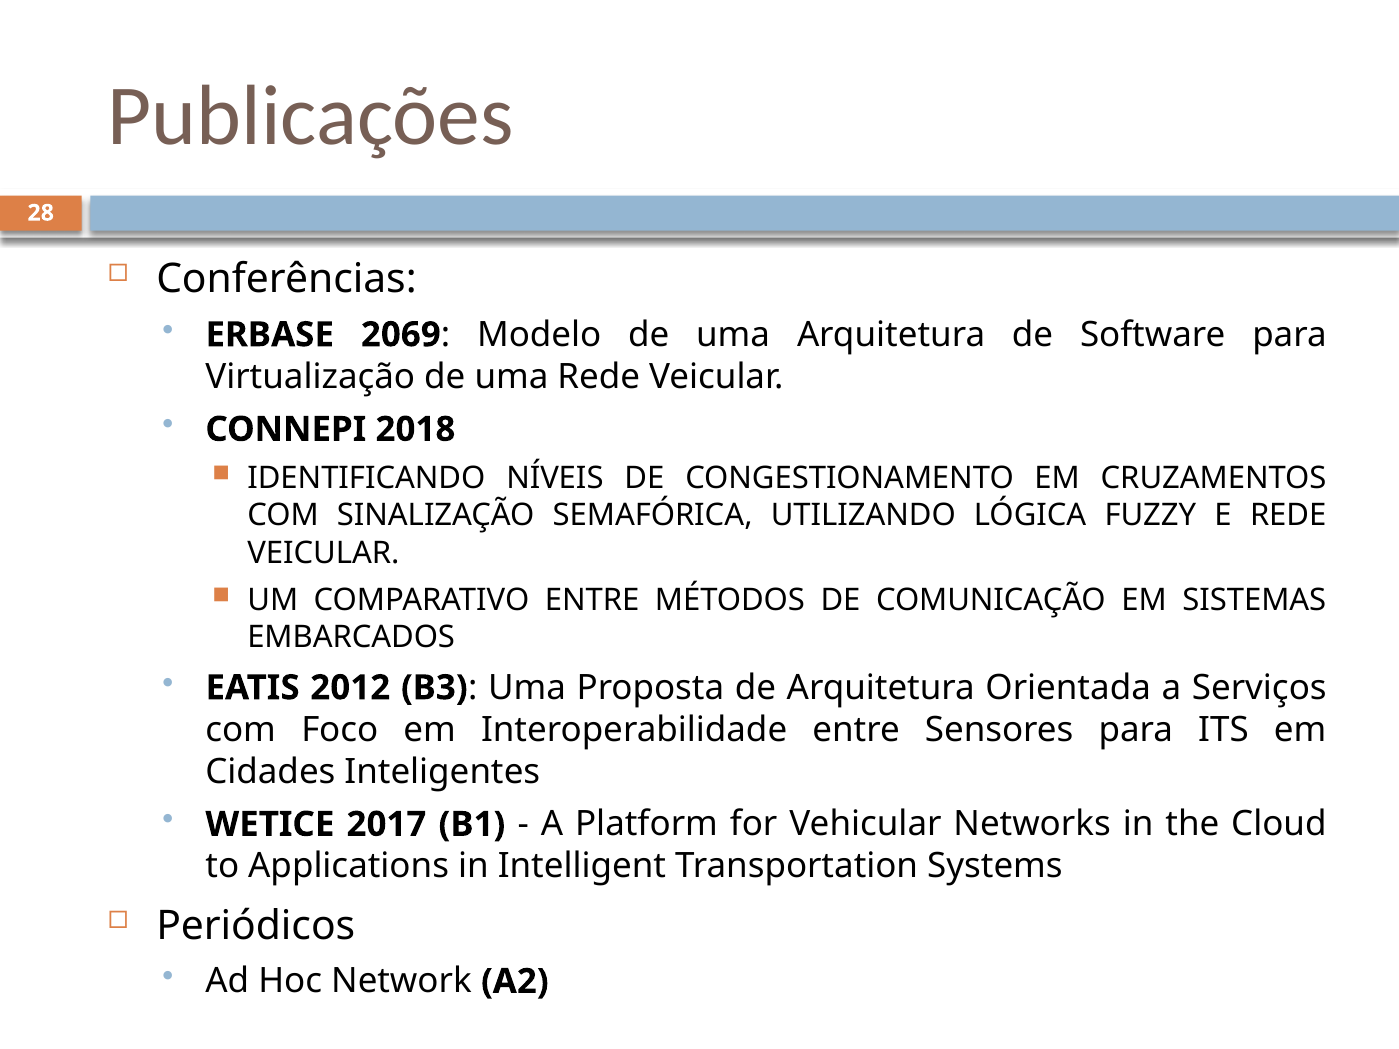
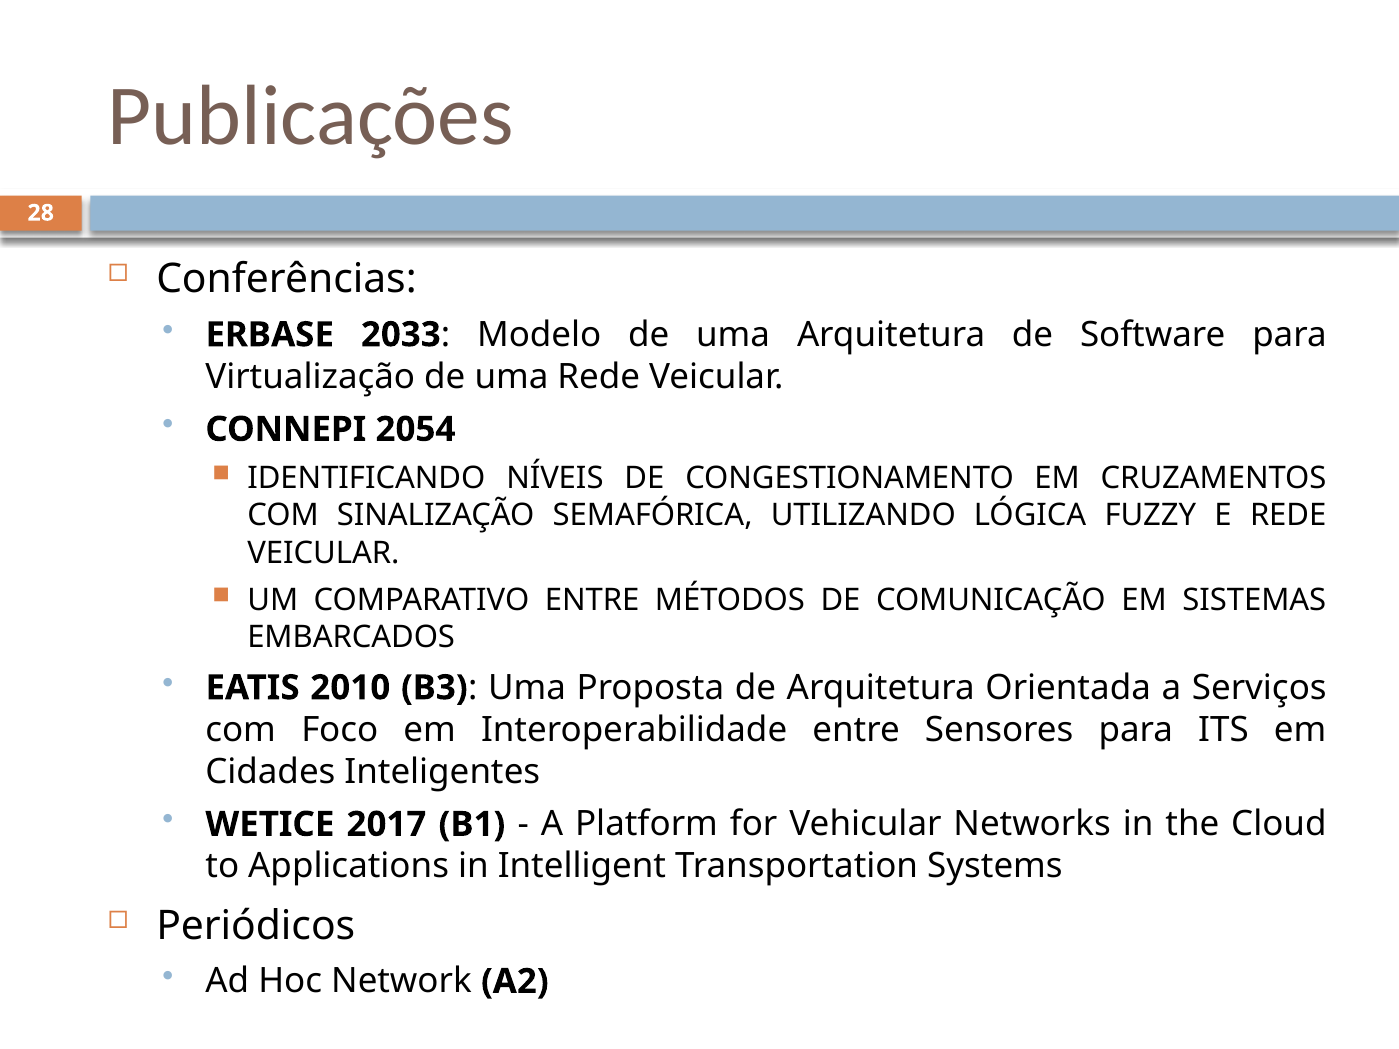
2069: 2069 -> 2033
2018: 2018 -> 2054
2012: 2012 -> 2010
